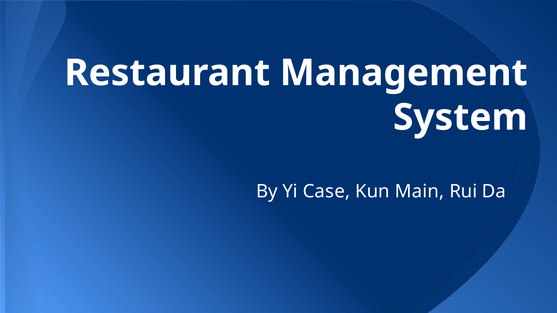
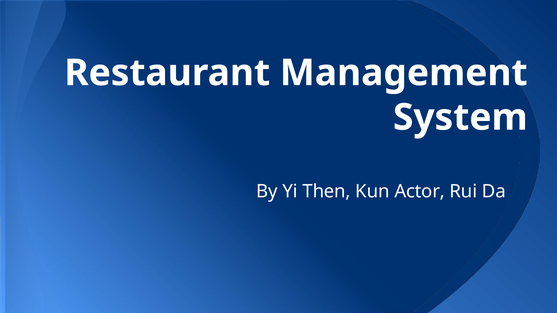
Case: Case -> Then
Main: Main -> Actor
